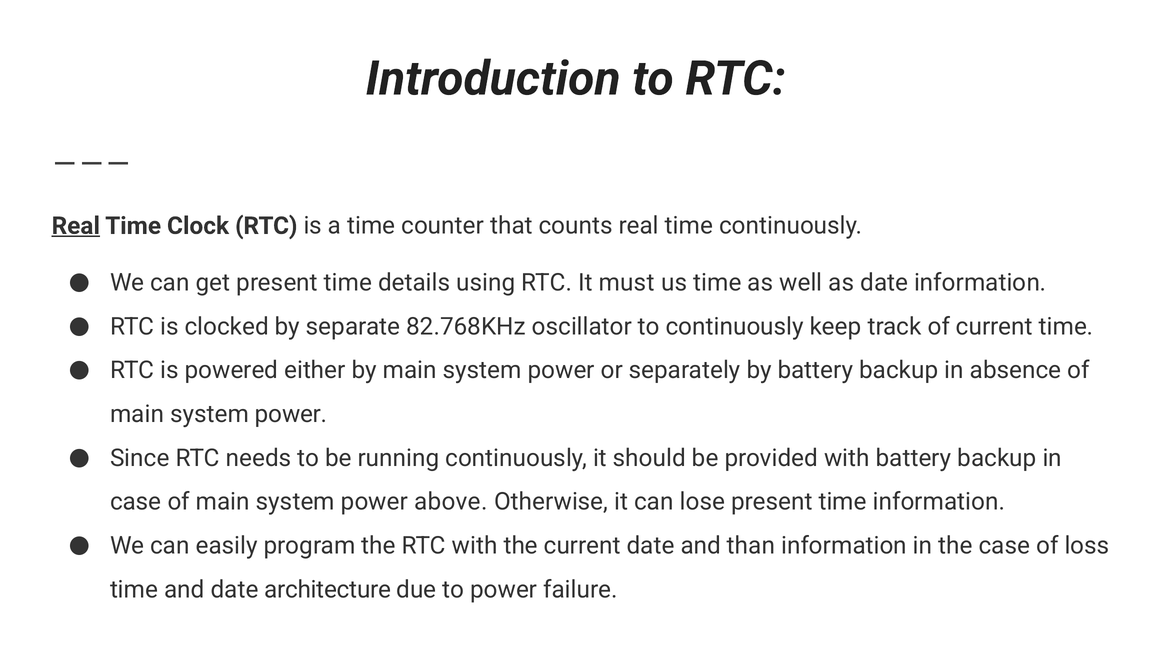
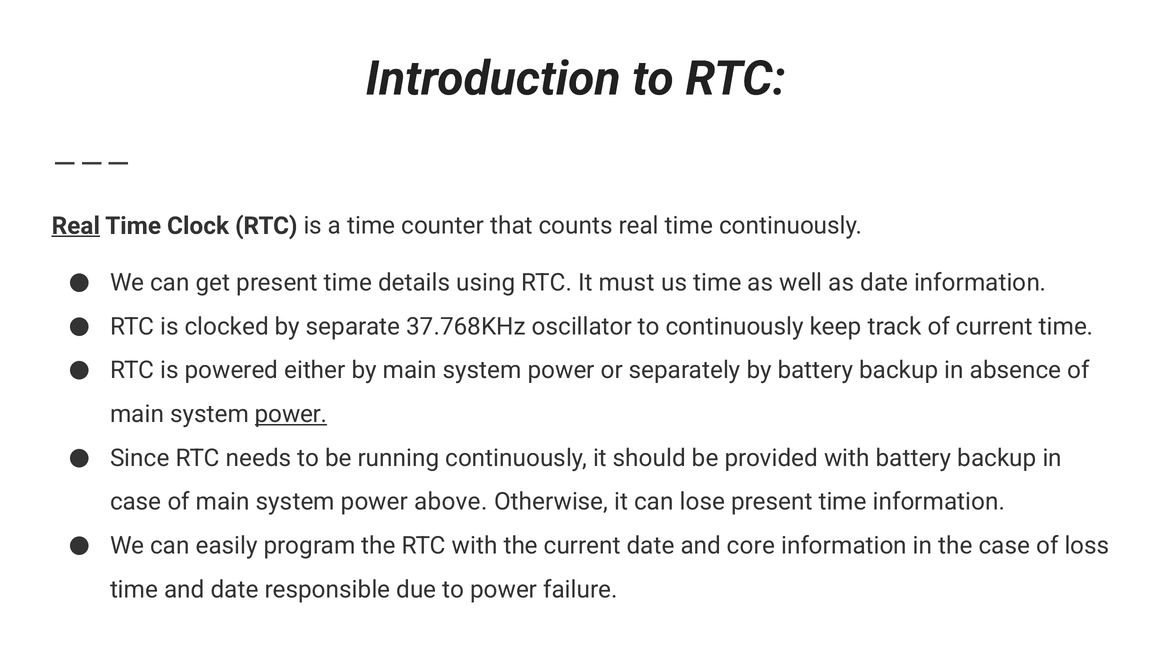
82.768KHz: 82.768KHz -> 37.768KHz
power at (291, 414) underline: none -> present
than: than -> core
architecture: architecture -> responsible
